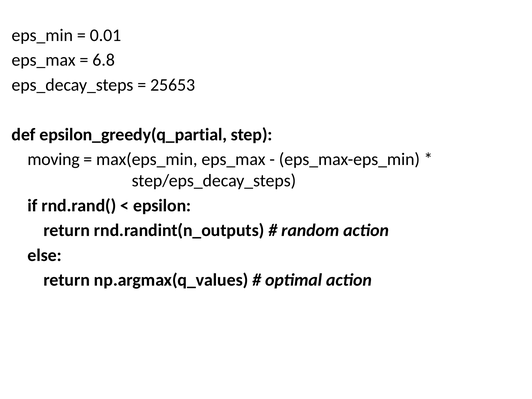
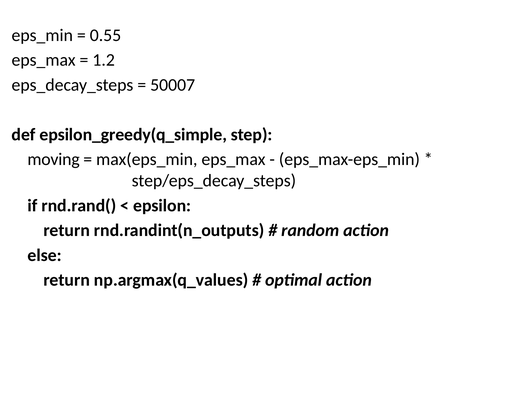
0.01: 0.01 -> 0.55
6.8: 6.8 -> 1.2
25653: 25653 -> 50007
epsilon_greedy(q_partial: epsilon_greedy(q_partial -> epsilon_greedy(q_simple
